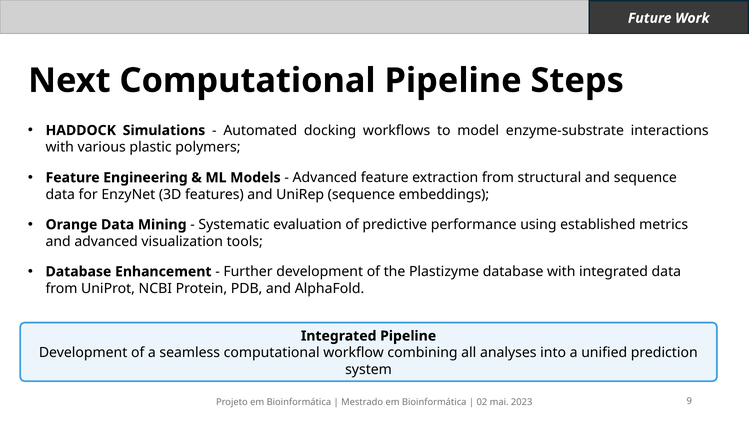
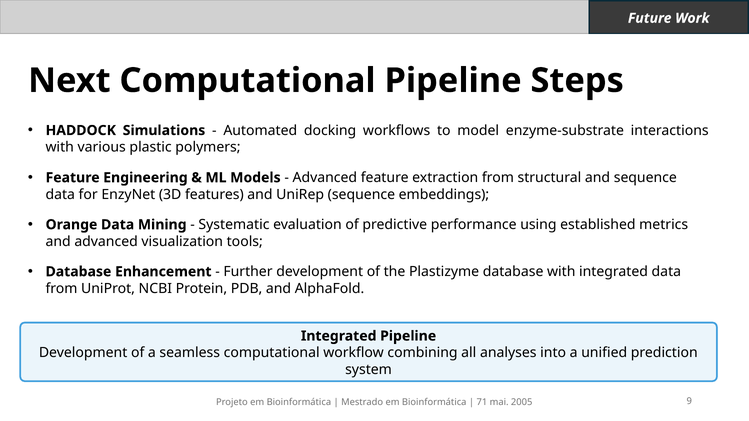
02: 02 -> 71
2023: 2023 -> 2005
